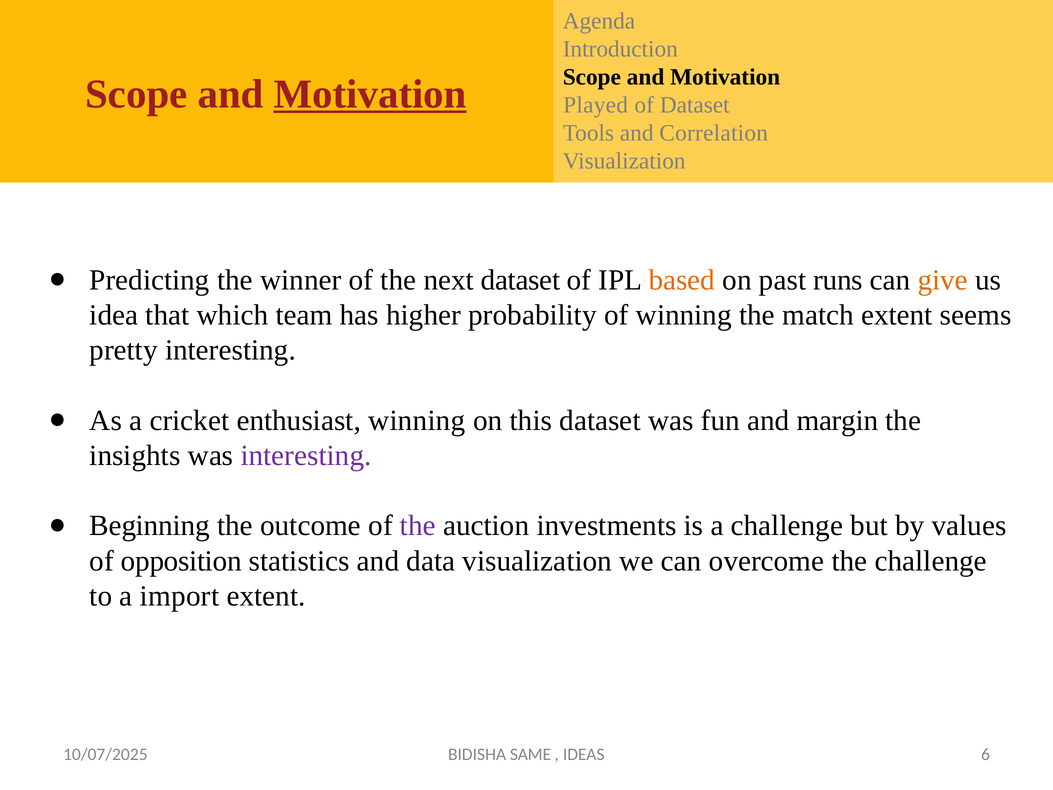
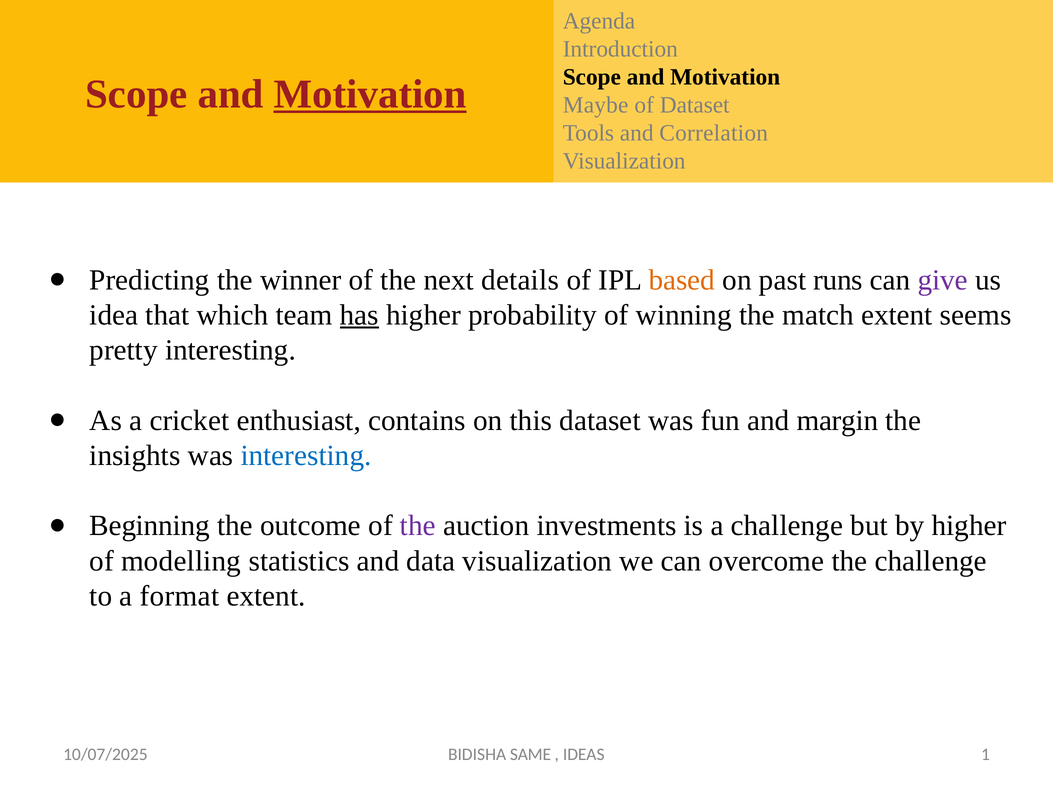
Played: Played -> Maybe
next dataset: dataset -> details
give colour: orange -> purple
has underline: none -> present
enthusiast winning: winning -> contains
interesting at (306, 455) colour: purple -> blue
by values: values -> higher
opposition: opposition -> modelling
import: import -> format
6: 6 -> 1
